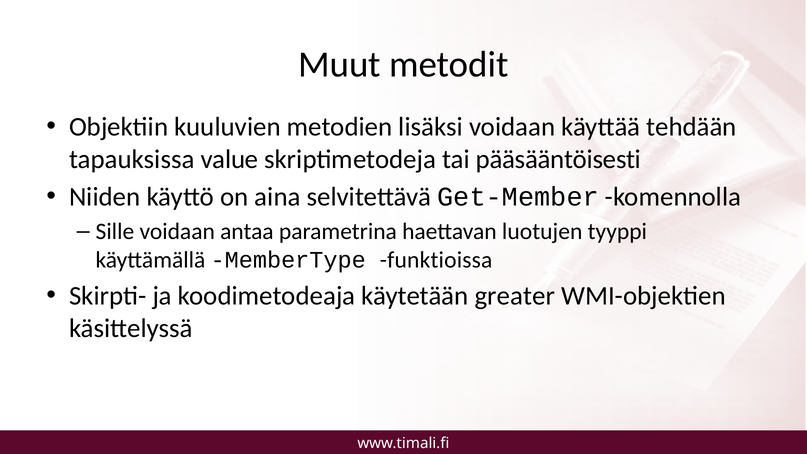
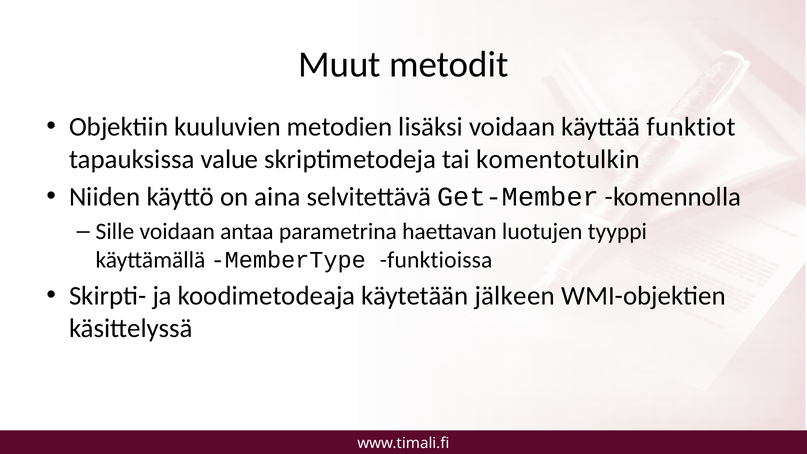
tehdään: tehdään -> funktiot
pääsääntöisesti: pääsääntöisesti -> komentotulkin
greater: greater -> jälkeen
